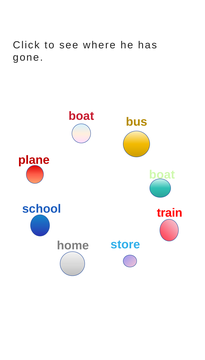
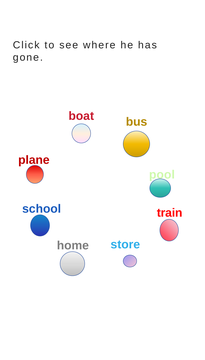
boat at (162, 175): boat -> pool
